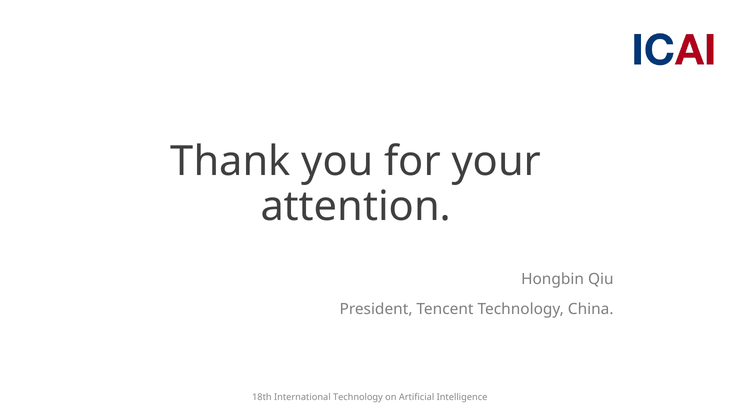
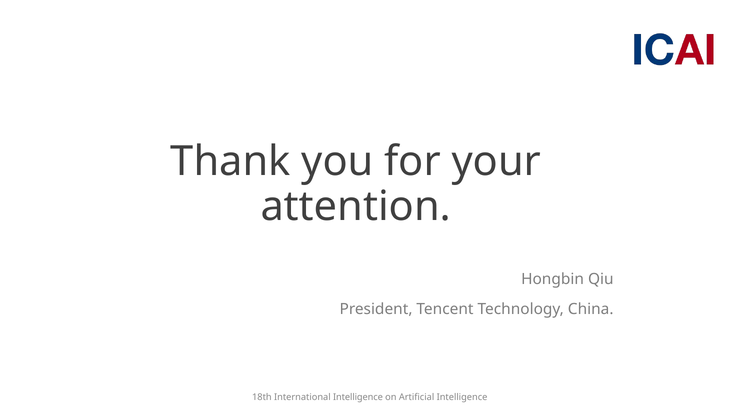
International Technology: Technology -> Intelligence
